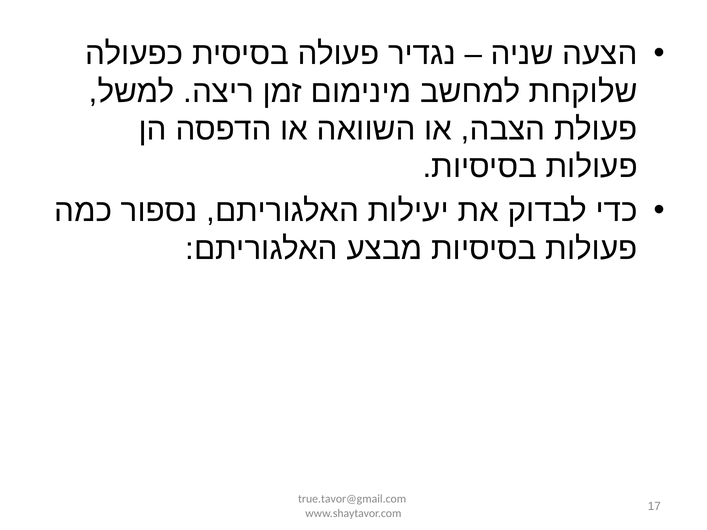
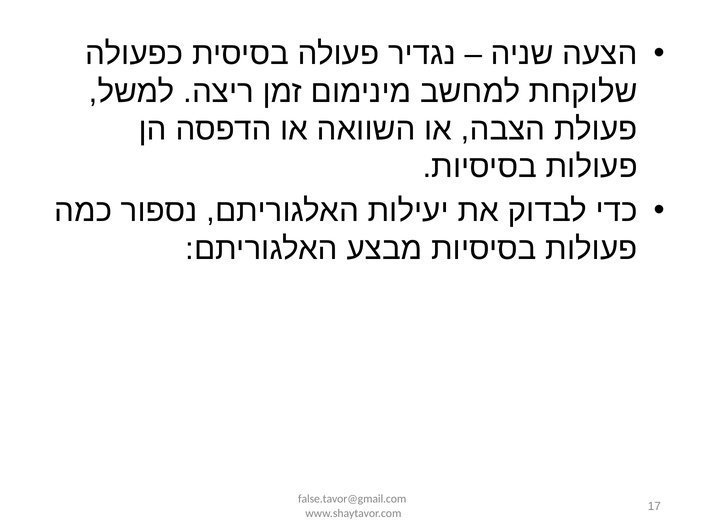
true.tavor@gmail.com: true.tavor@gmail.com -> false.tavor@gmail.com
